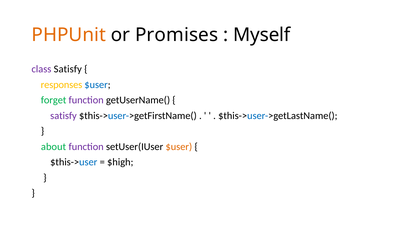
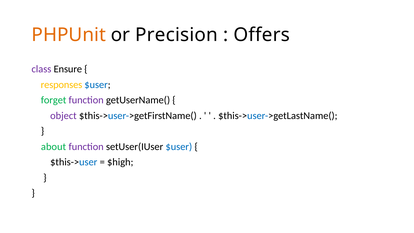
Promises: Promises -> Precision
Myself: Myself -> Offers
class Satisfy: Satisfy -> Ensure
satisfy at (64, 116): satisfy -> object
$user at (179, 147) colour: orange -> blue
